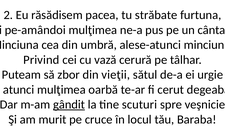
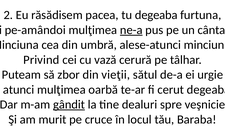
tu străbate: străbate -> degeaba
ne-a underline: none -> present
scuturi: scuturi -> dealuri
